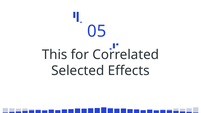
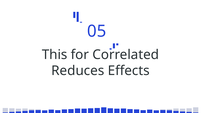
Selected: Selected -> Reduces
